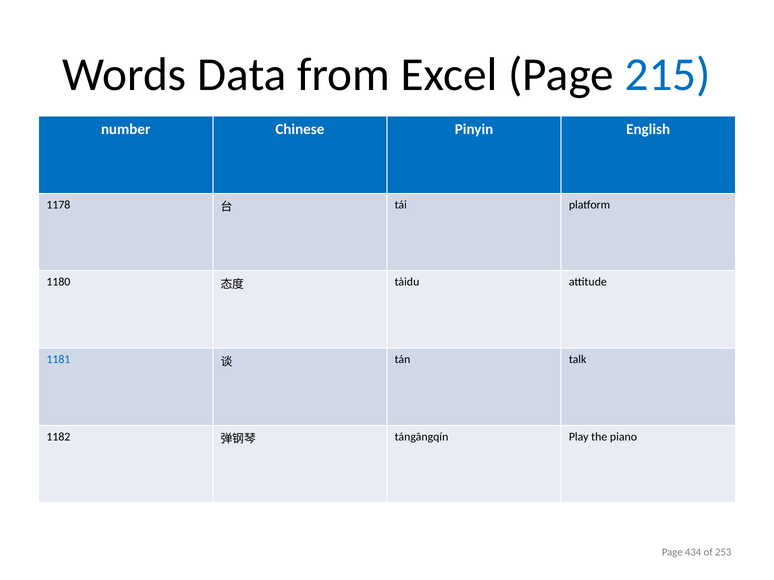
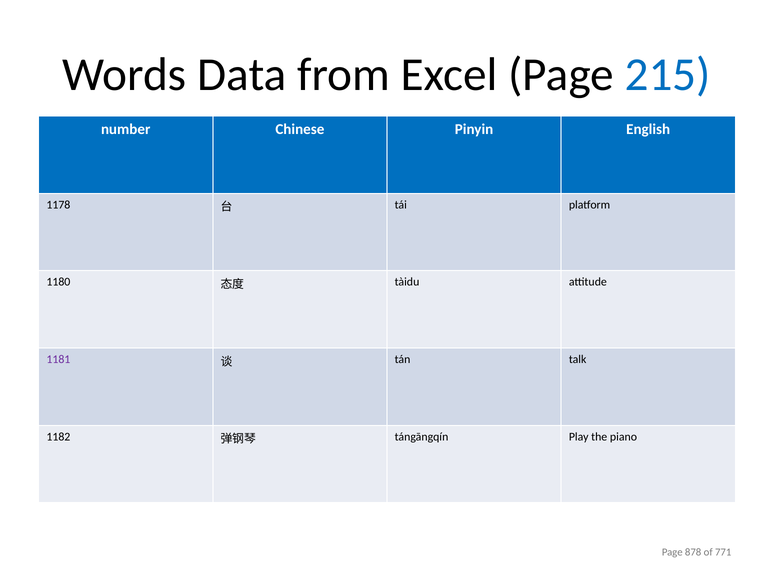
1181 colour: blue -> purple
434: 434 -> 878
253: 253 -> 771
